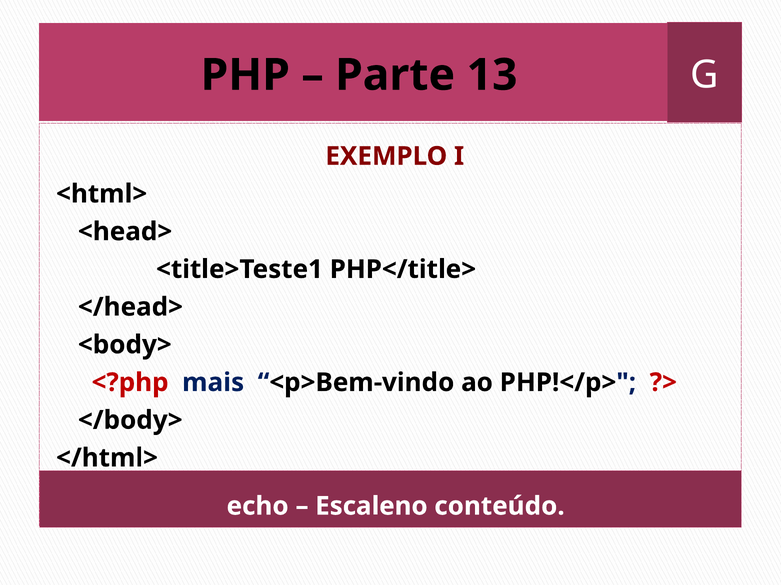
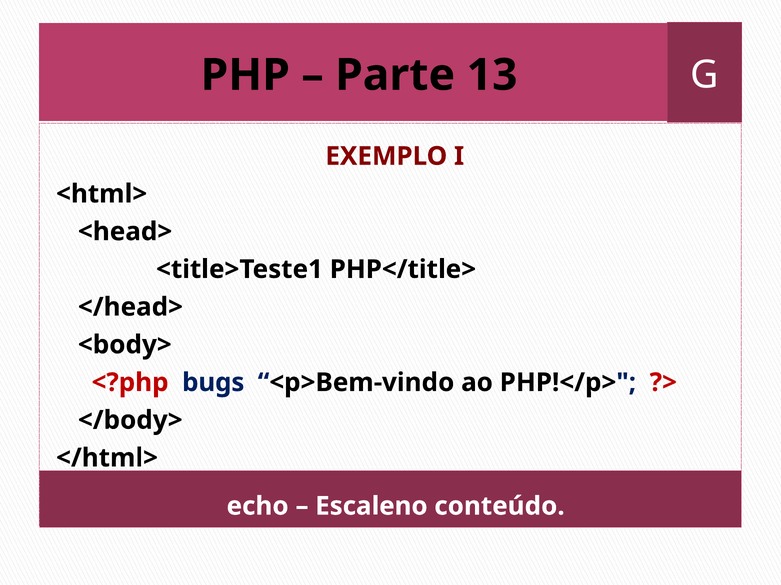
mais: mais -> bugs
